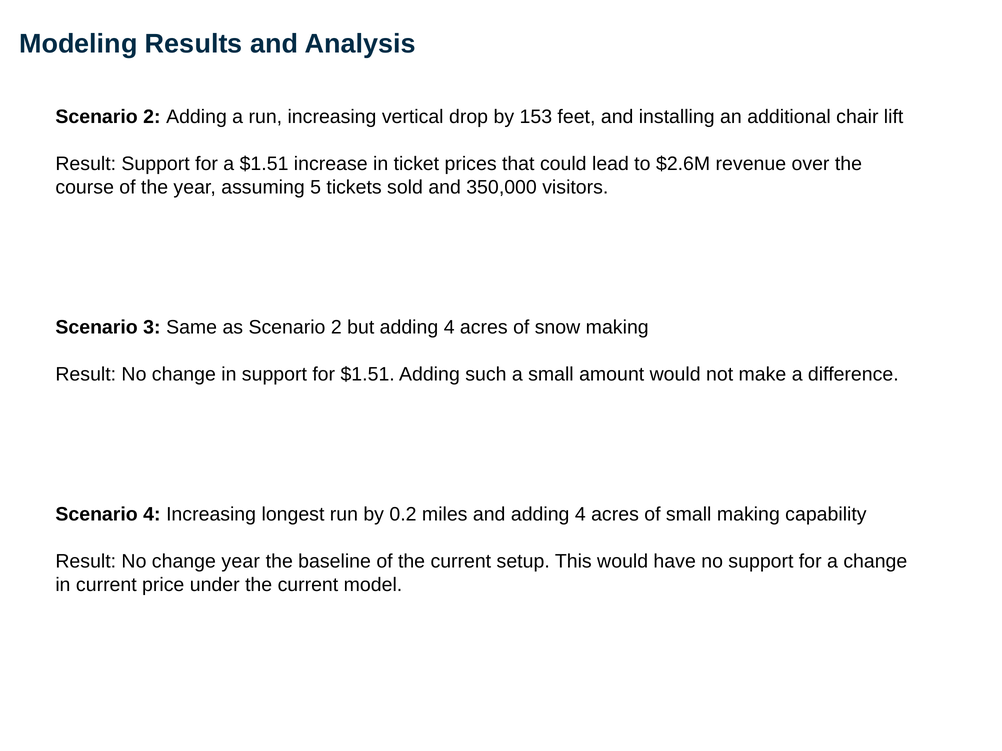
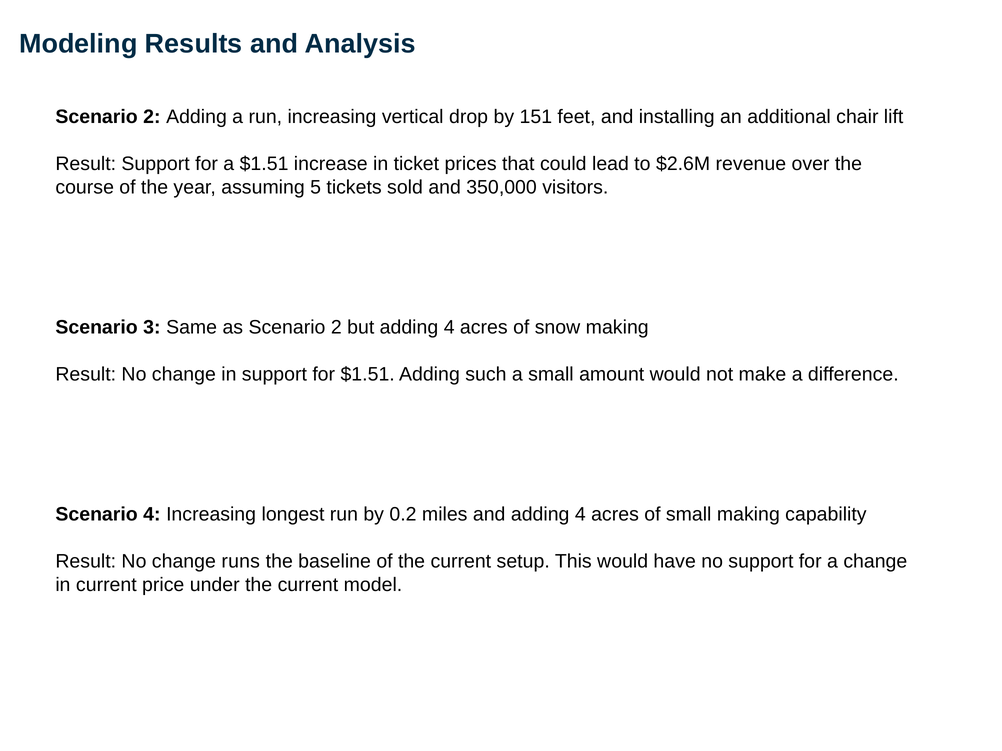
153: 153 -> 151
change year: year -> runs
